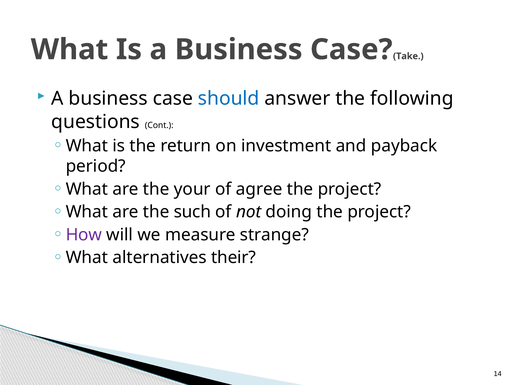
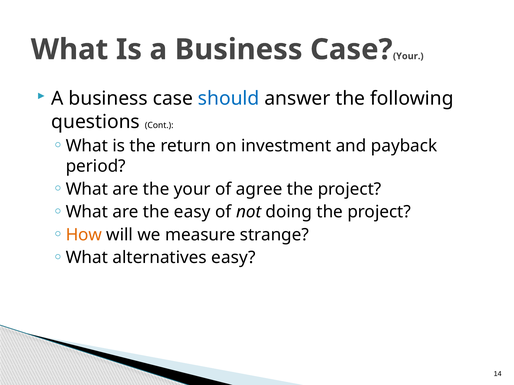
Case Take: Take -> Your
the such: such -> easy
How colour: purple -> orange
alternatives their: their -> easy
